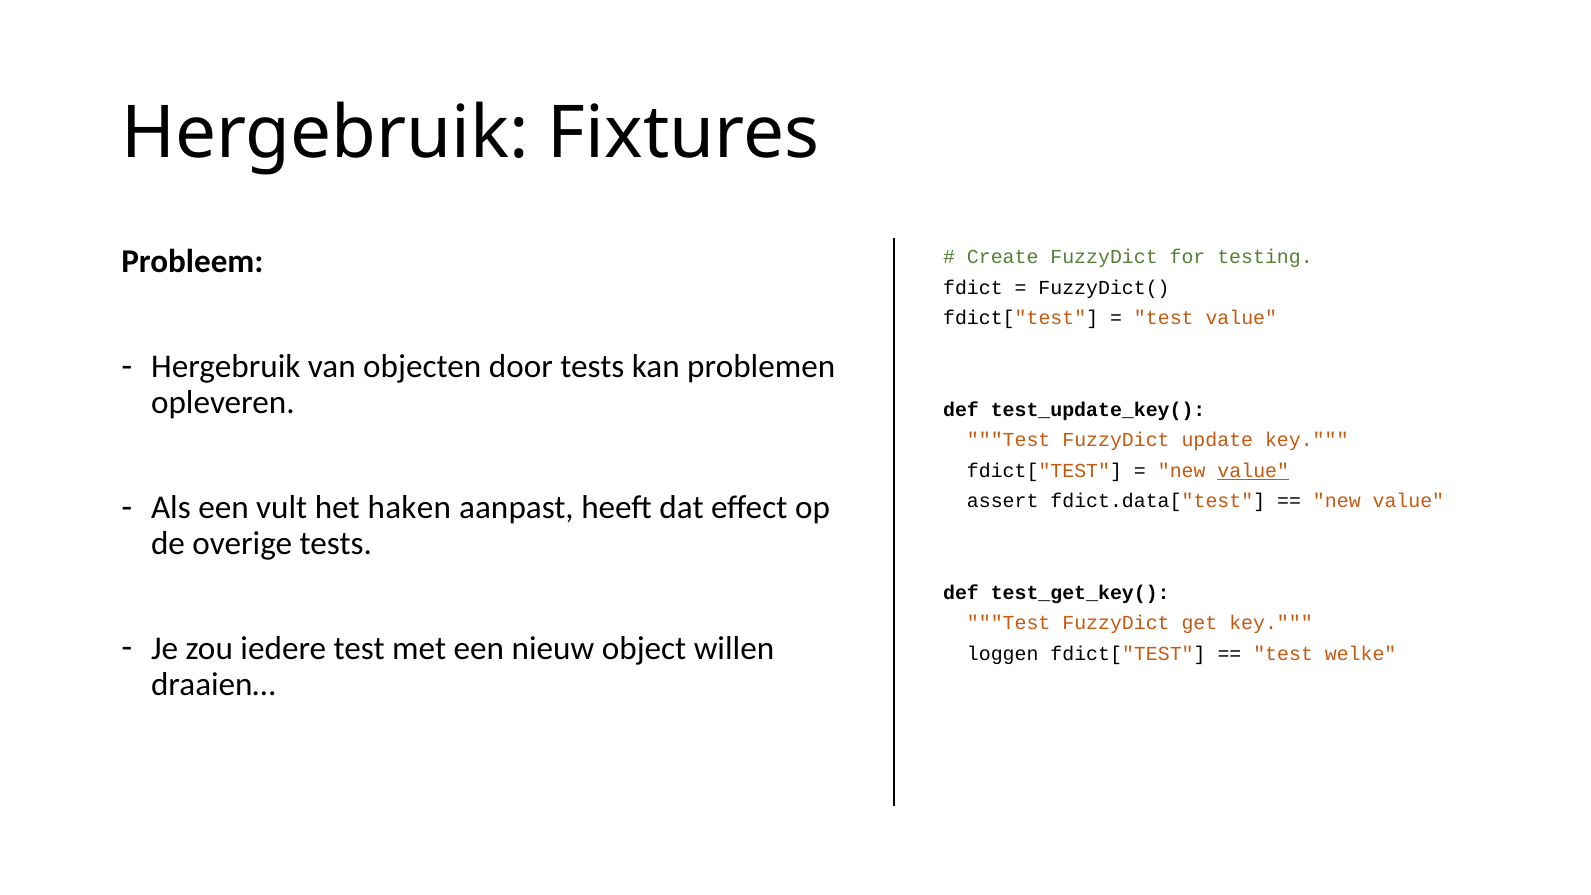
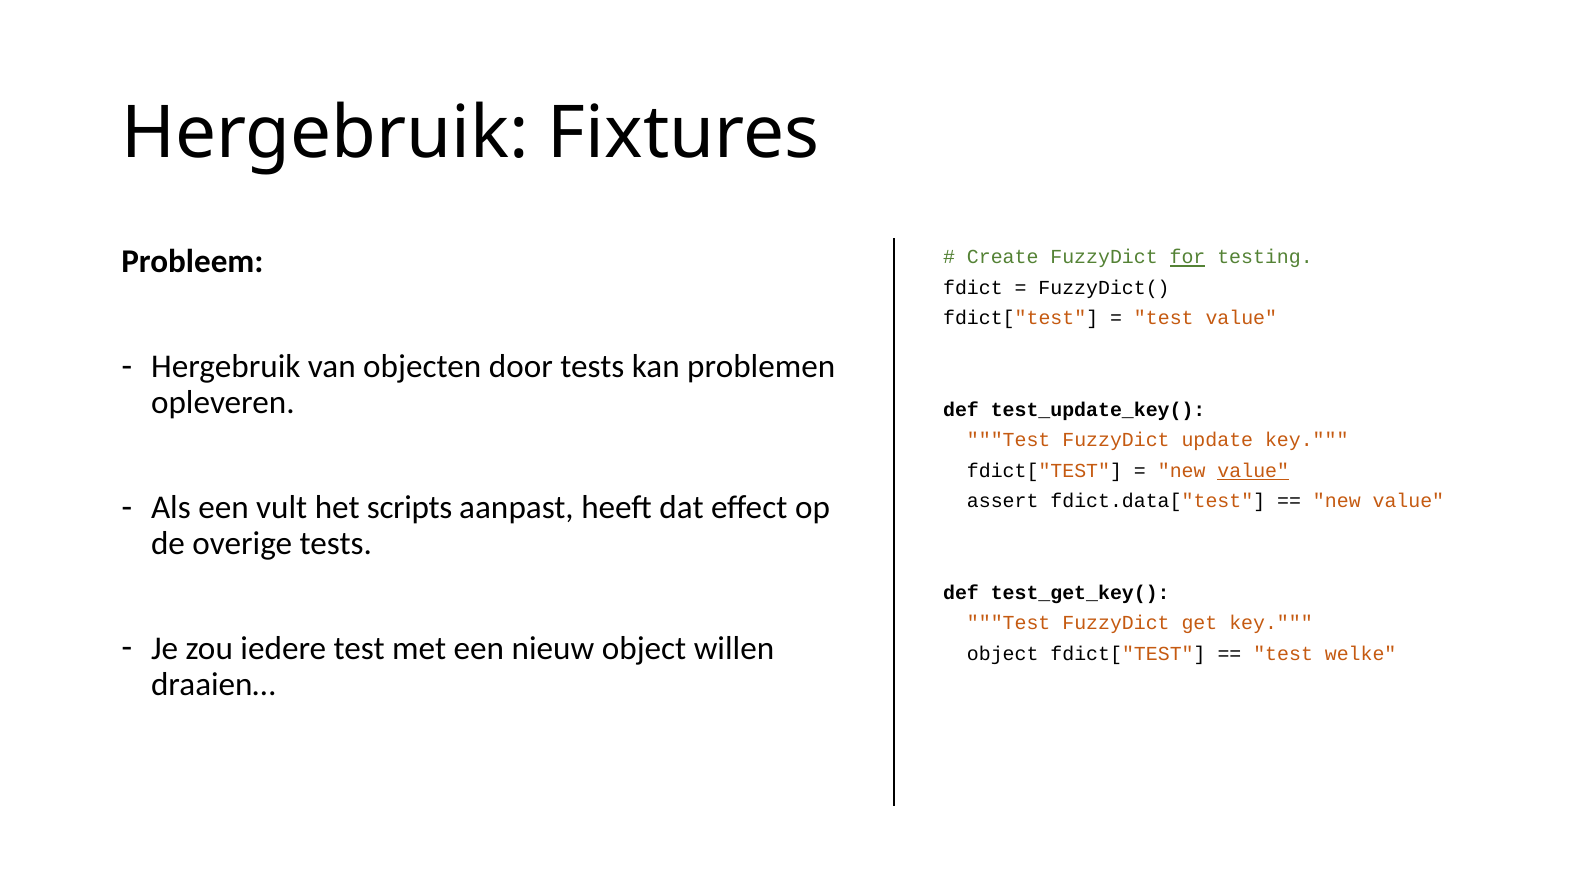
for underline: none -> present
haken: haken -> scripts
loggen at (1003, 654): loggen -> object
